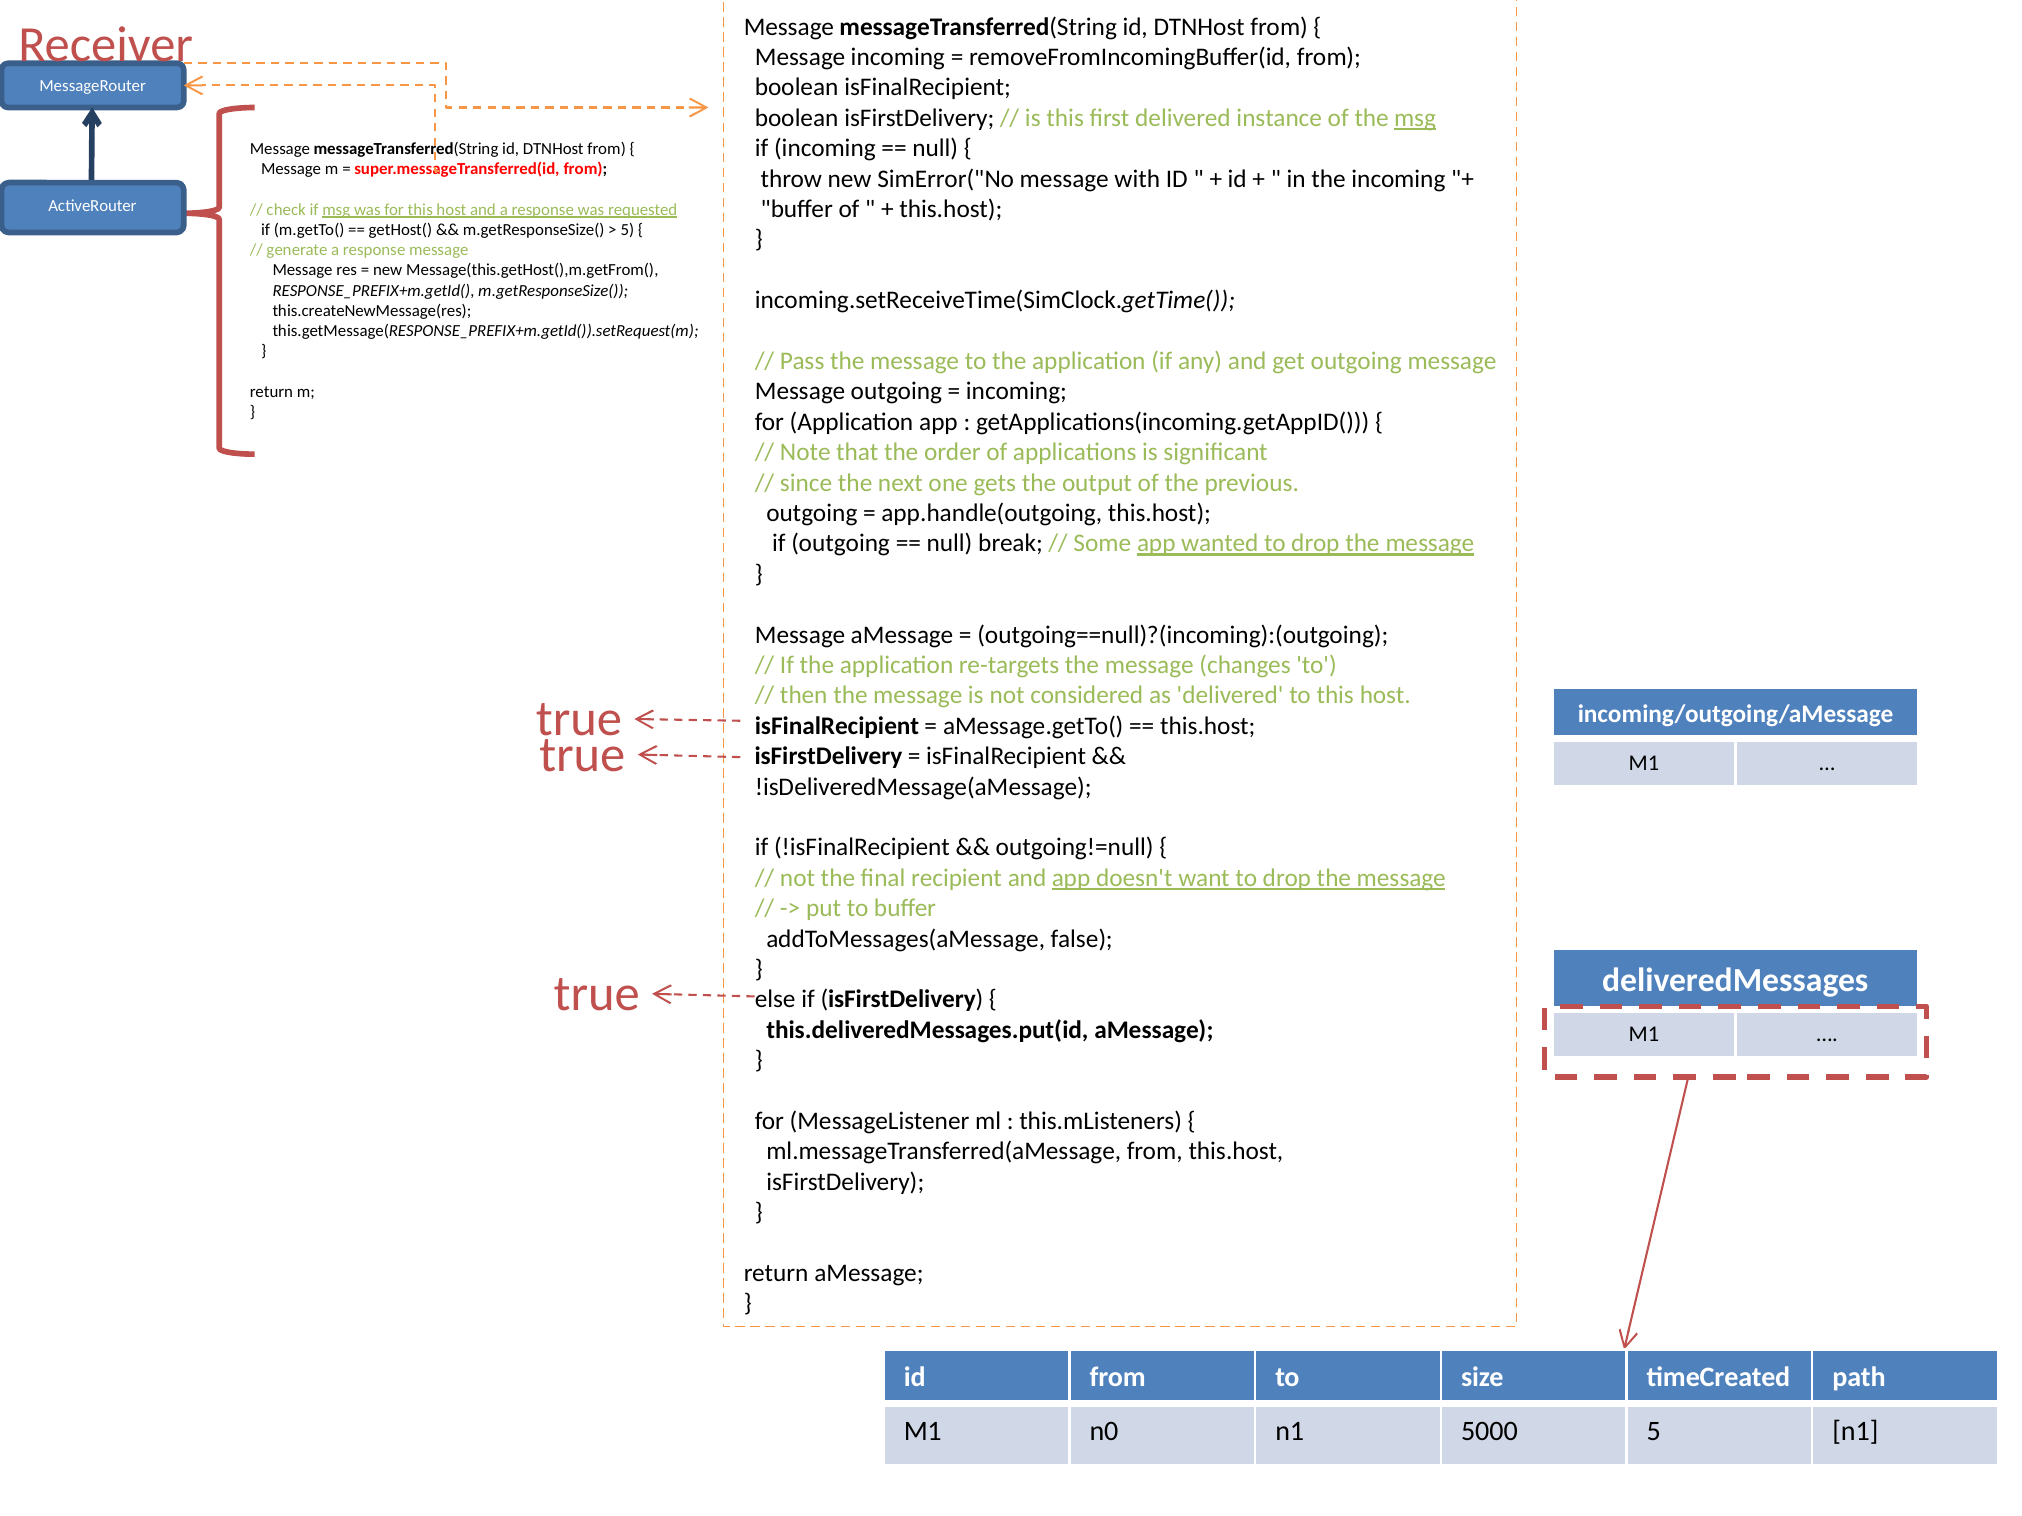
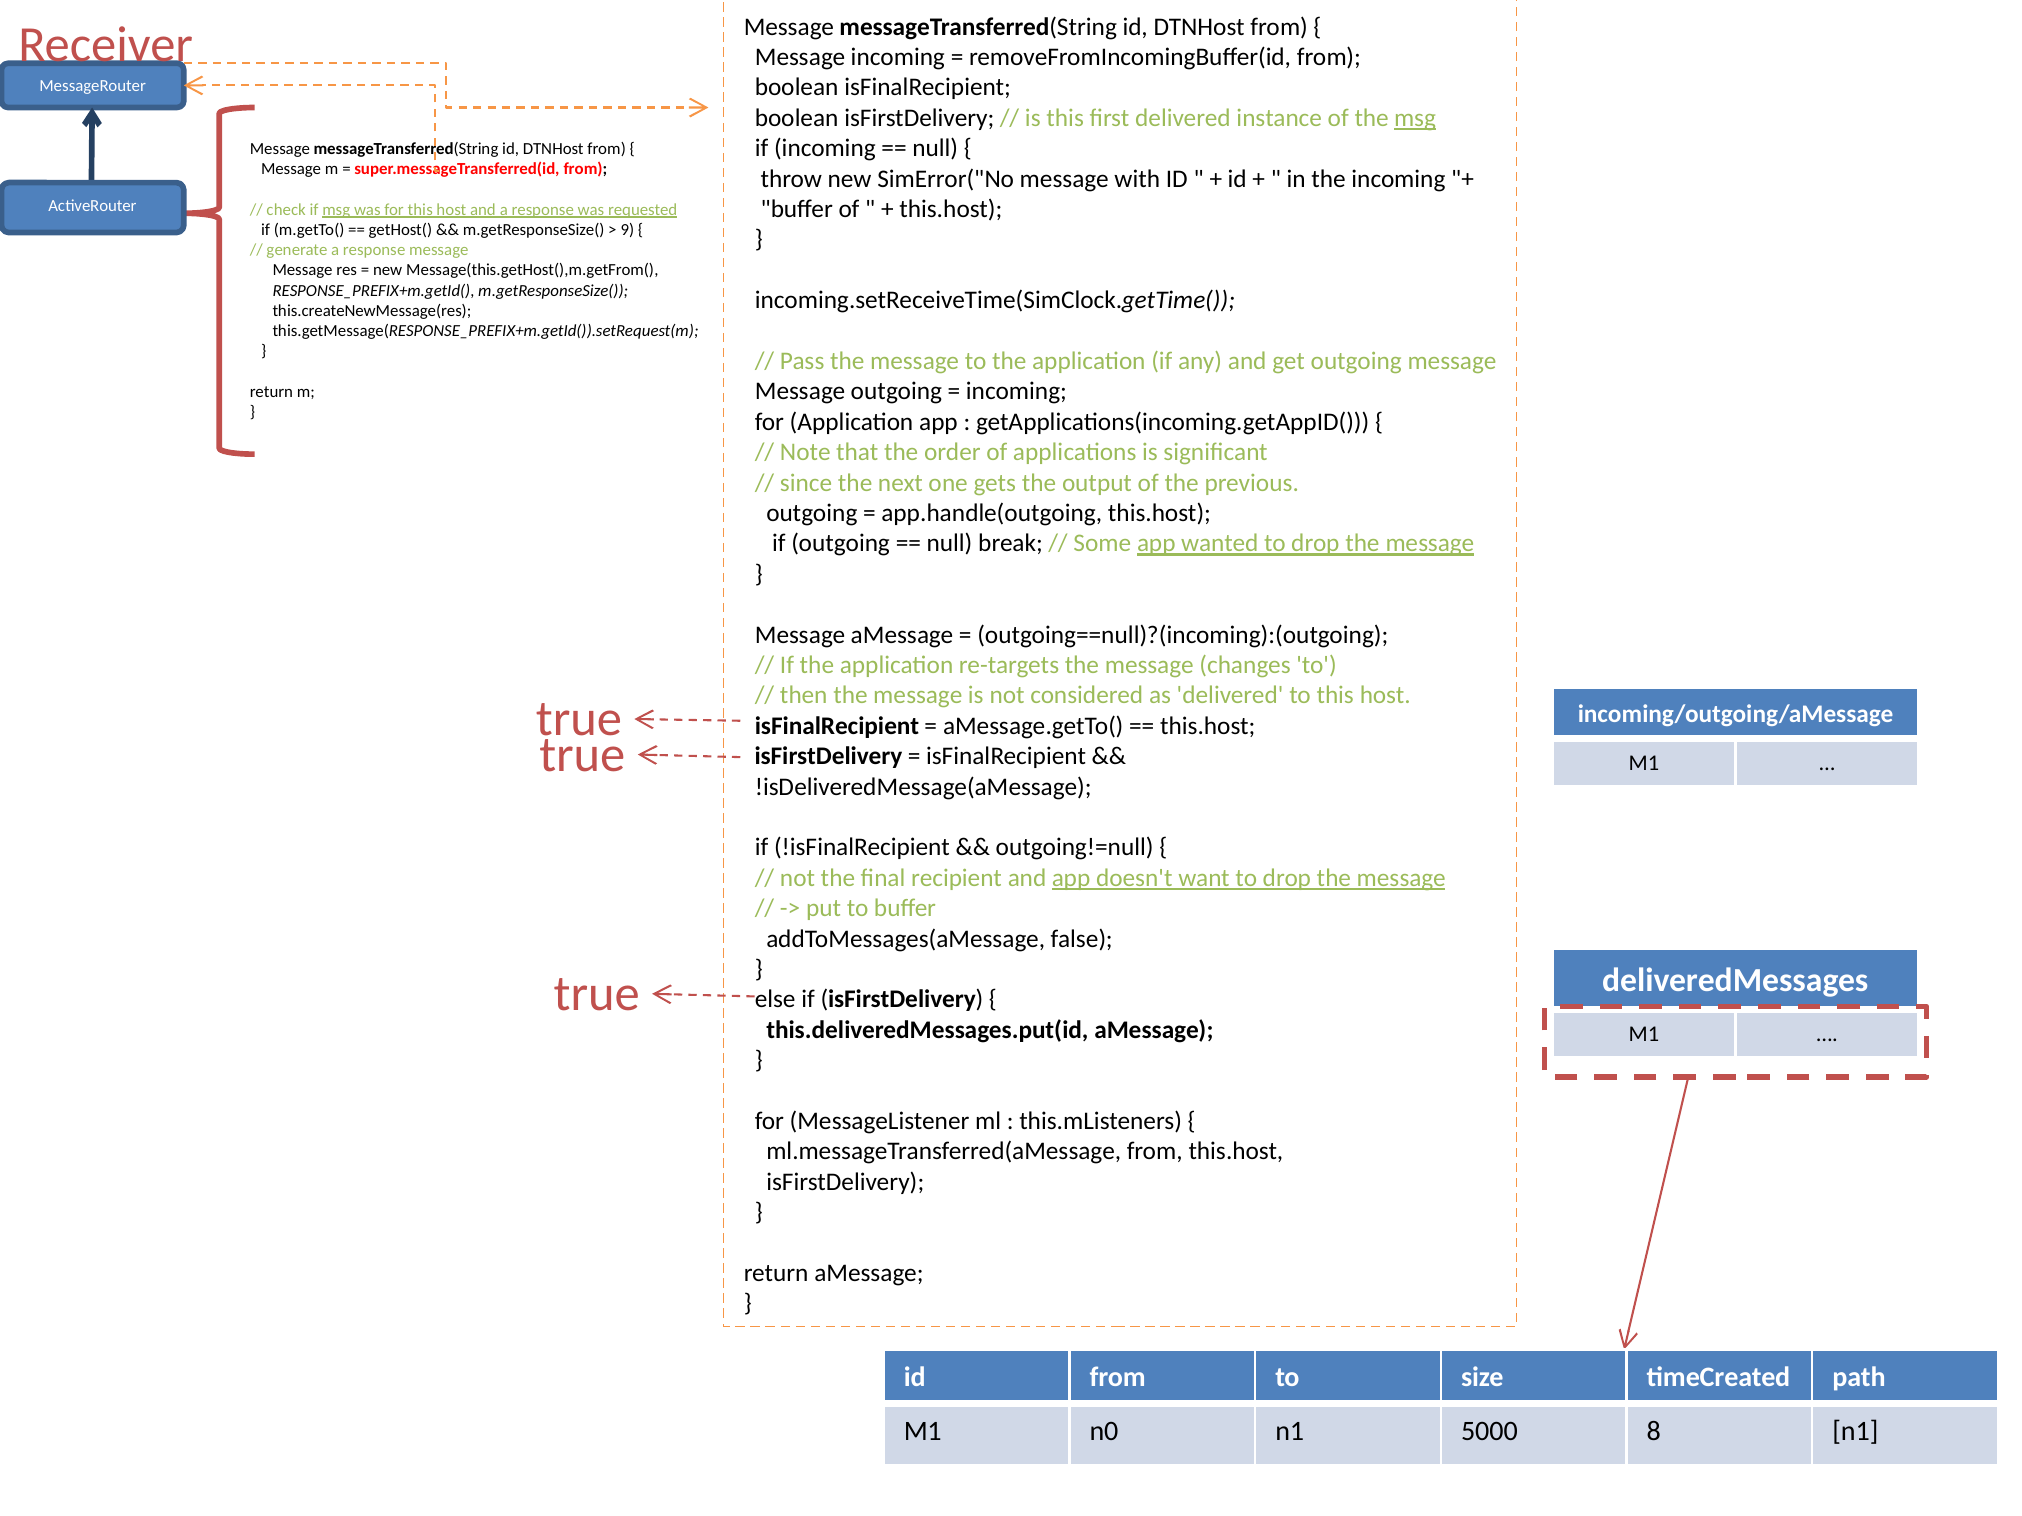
5 at (627, 230): 5 -> 9
5000 5: 5 -> 8
